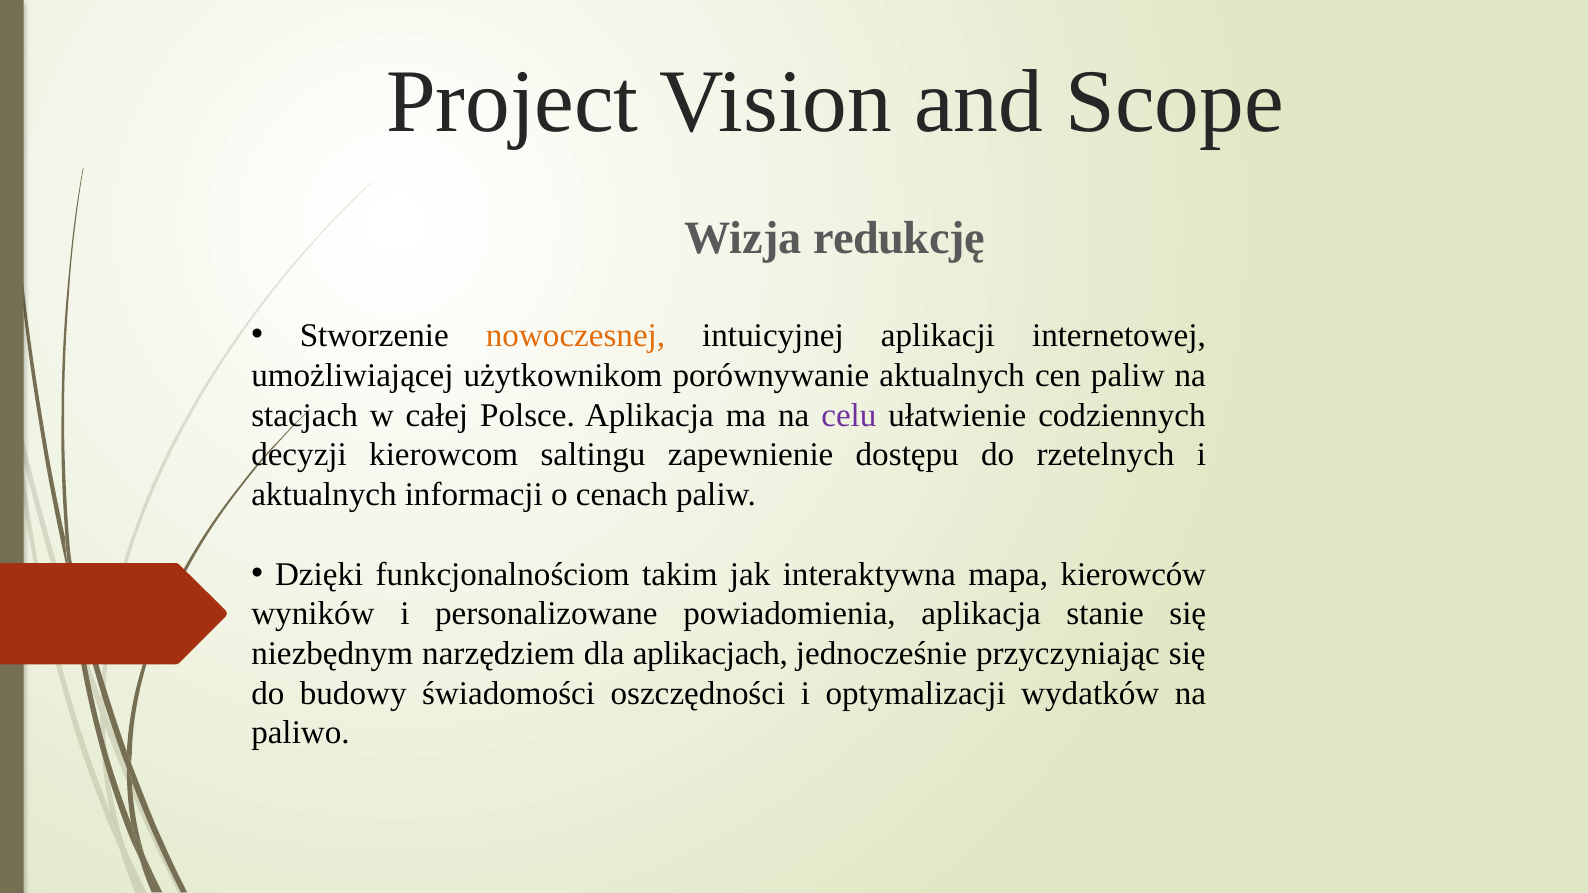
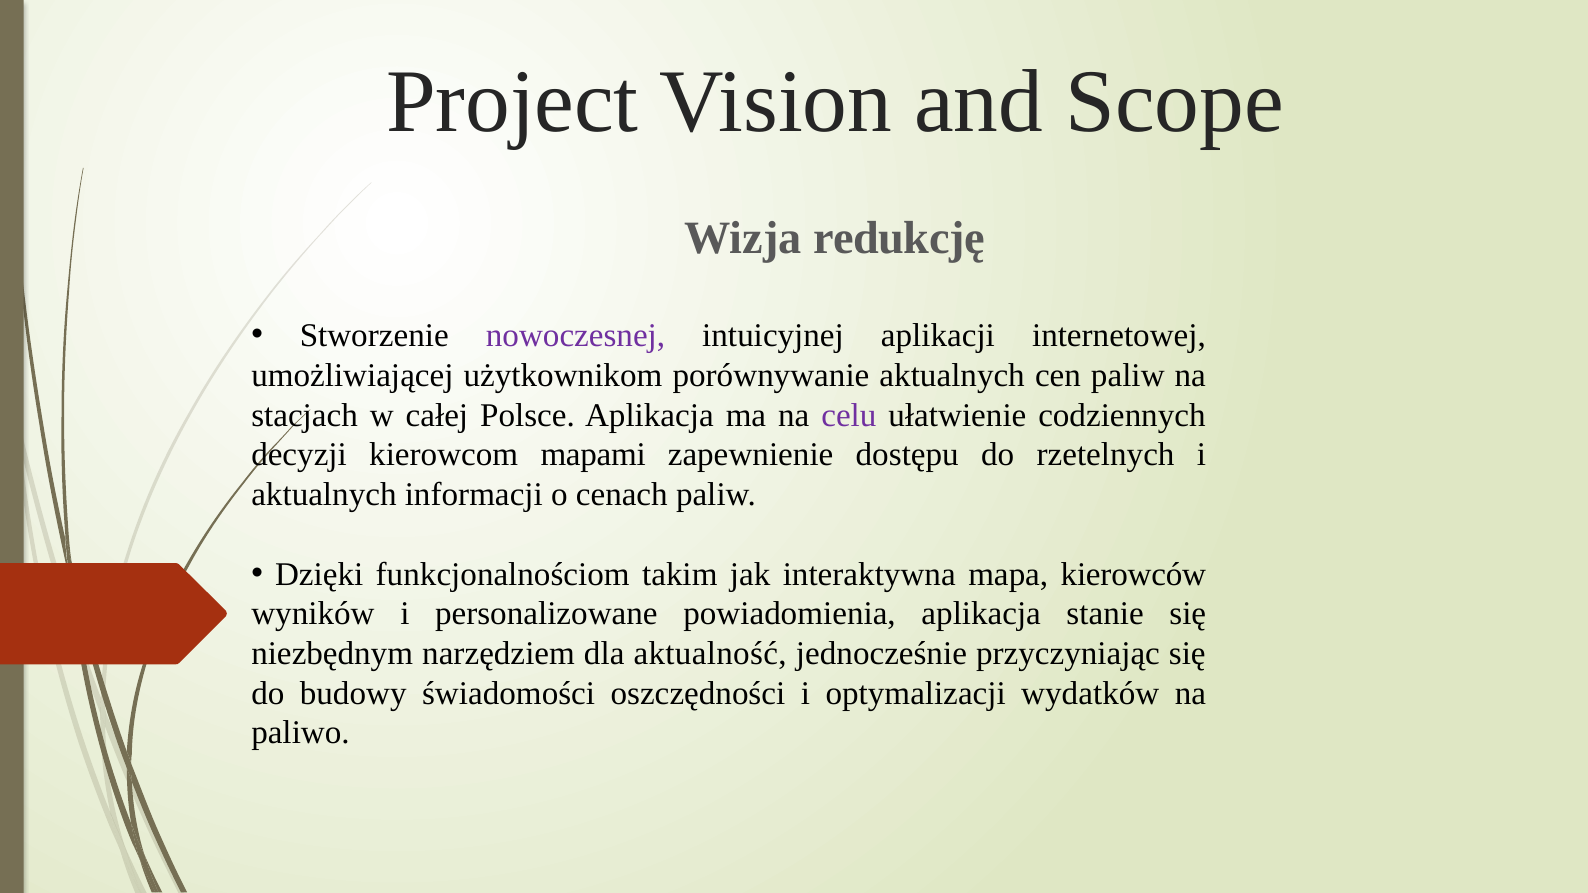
nowoczesnej colour: orange -> purple
saltingu: saltingu -> mapami
aplikacjach: aplikacjach -> aktualność
